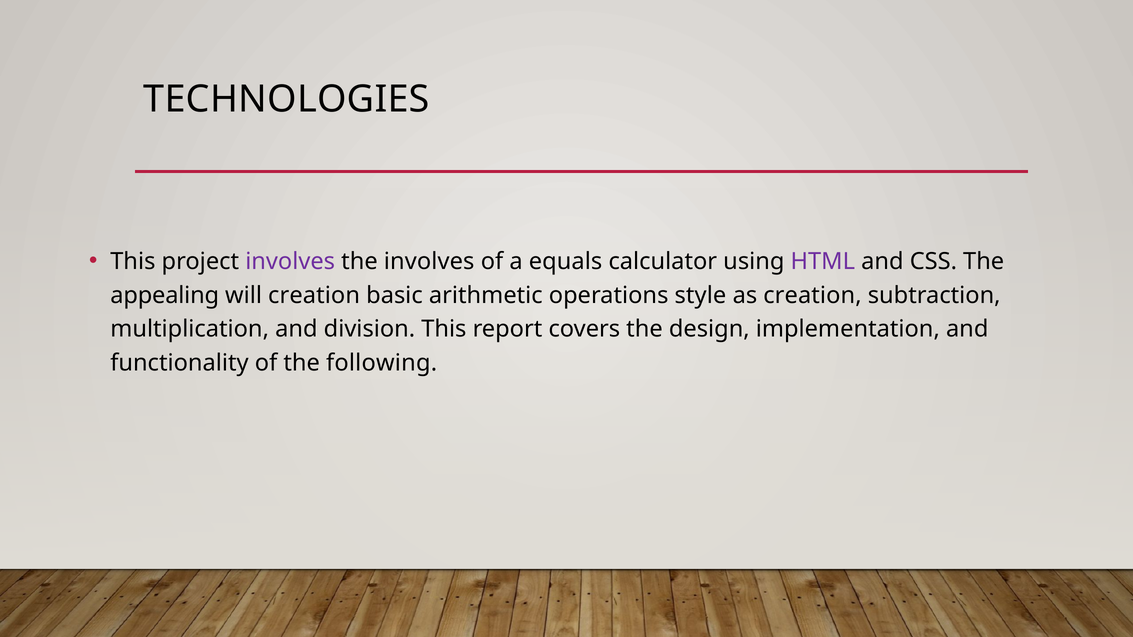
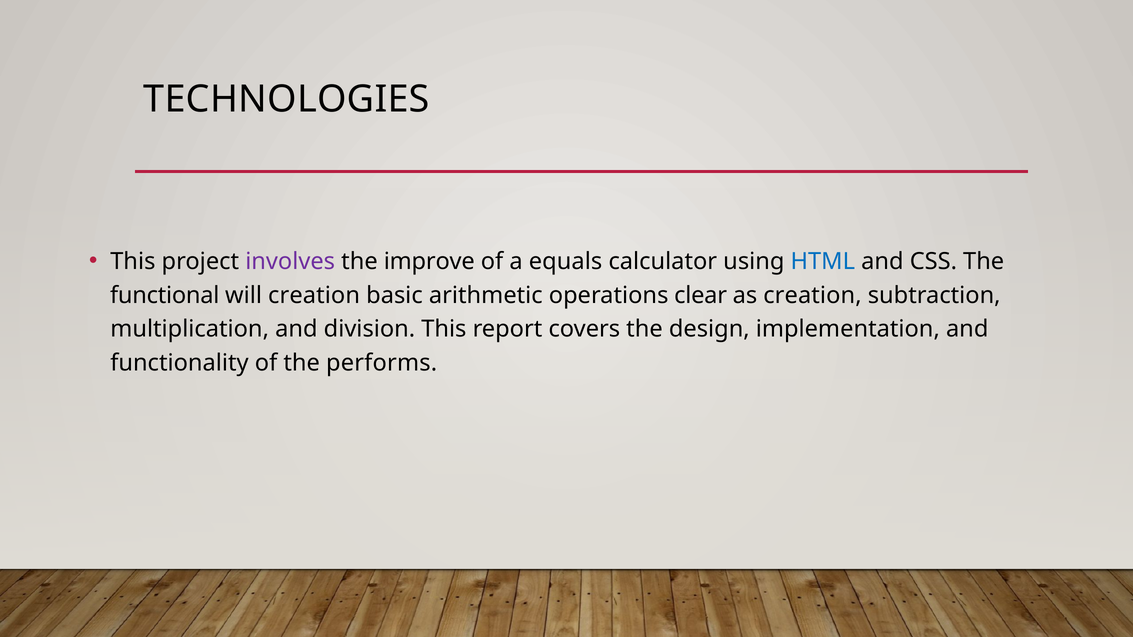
the involves: involves -> improve
HTML colour: purple -> blue
appealing: appealing -> functional
style: style -> clear
following: following -> performs
